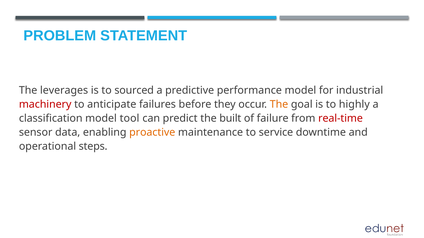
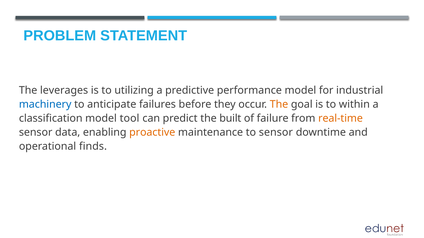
sourced: sourced -> utilizing
machinery colour: red -> blue
highly: highly -> within
real-time colour: red -> orange
to service: service -> sensor
steps: steps -> finds
